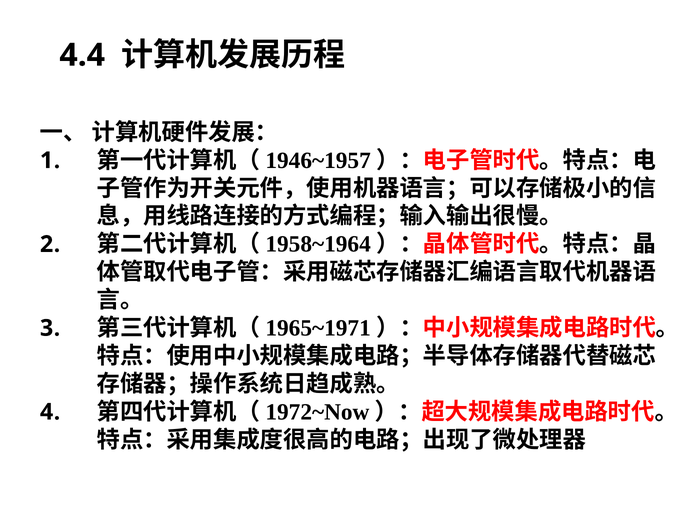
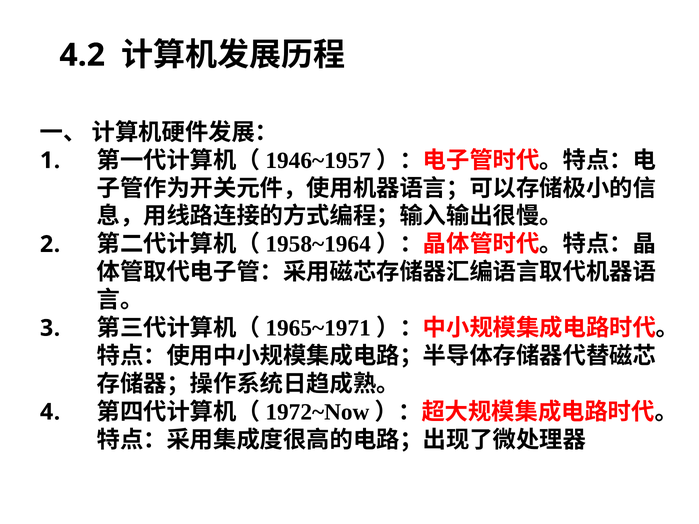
4.4: 4.4 -> 4.2
